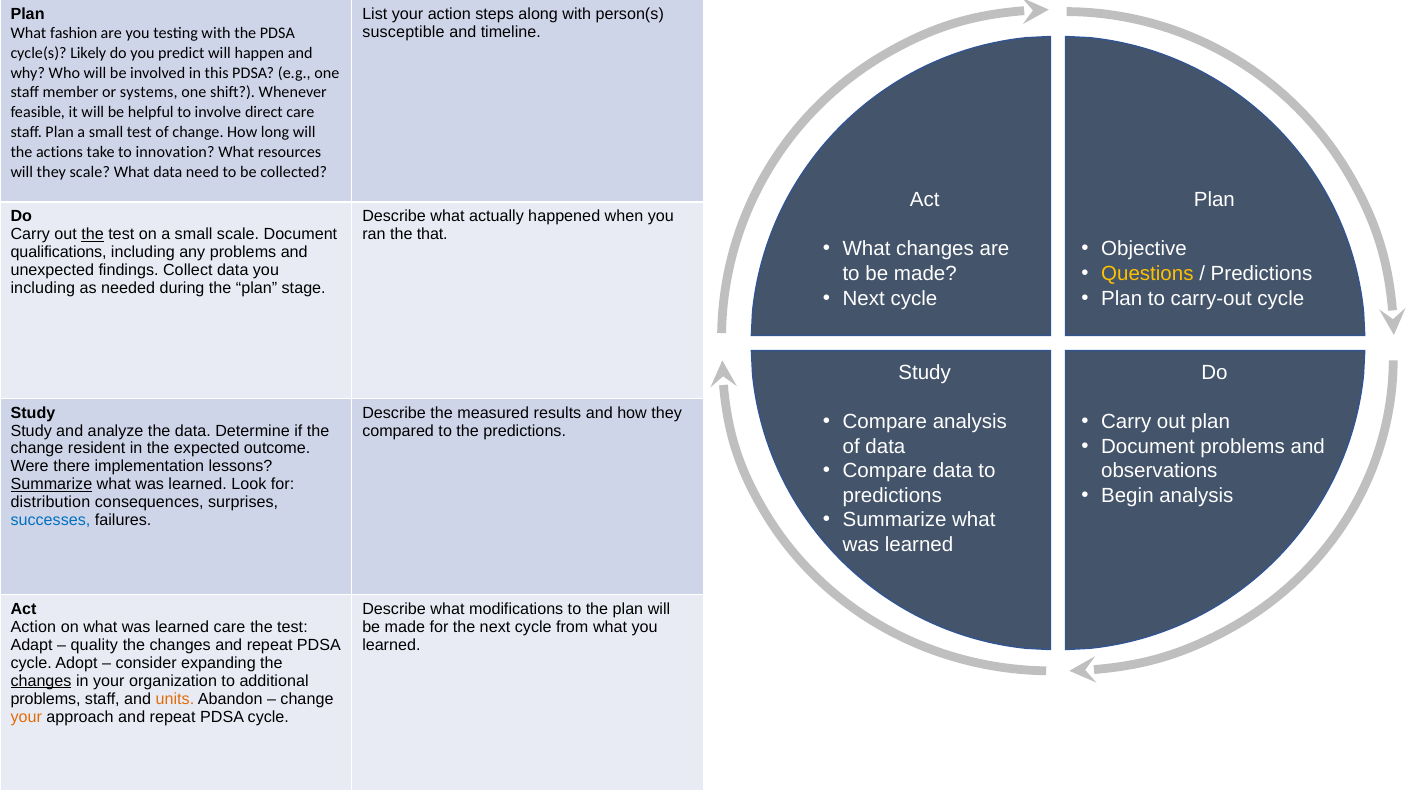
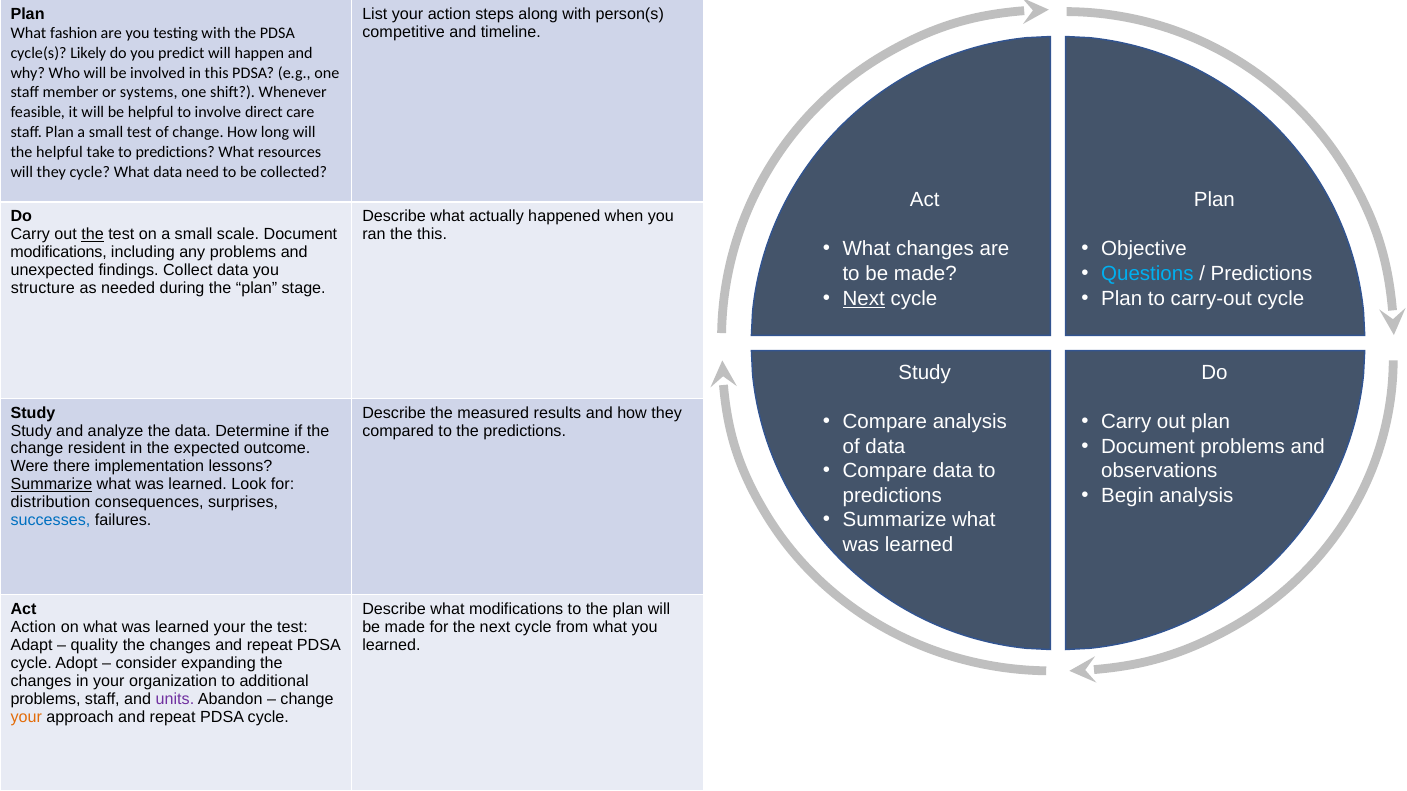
susceptible: susceptible -> competitive
the actions: actions -> helpful
take to innovation: innovation -> predictions
they scale: scale -> cycle
the that: that -> this
qualifications at (59, 252): qualifications -> modifications
Questions colour: yellow -> light blue
including at (43, 288): including -> structure
Next at (864, 299) underline: none -> present
learned care: care -> your
changes at (41, 681) underline: present -> none
units colour: orange -> purple
